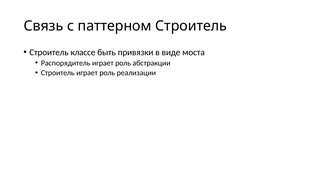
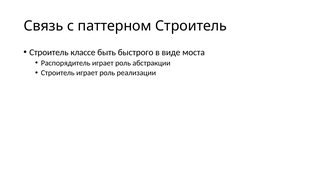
привязки: привязки -> быстрого
